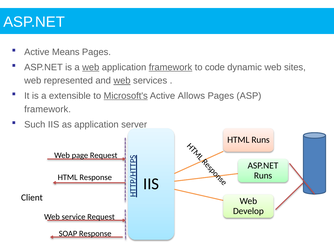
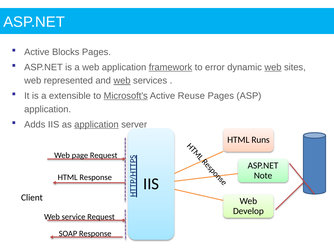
Means: Means -> Blocks
web at (91, 67) underline: present -> none
code: code -> error
web at (273, 67) underline: none -> present
Allows: Allows -> Reuse
framework at (48, 109): framework -> application
Such: Such -> Adds
application at (96, 124) underline: none -> present
Runs at (263, 175): Runs -> Note
